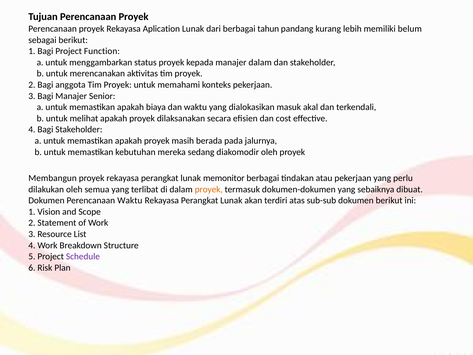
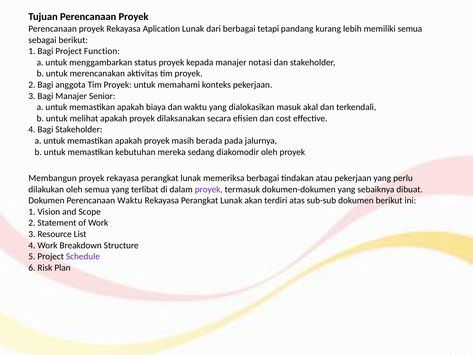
tahun: tahun -> tetapi
memiliki belum: belum -> semua
manajer dalam: dalam -> notasi
memonitor: memonitor -> memeriksa
proyek at (209, 189) colour: orange -> purple
